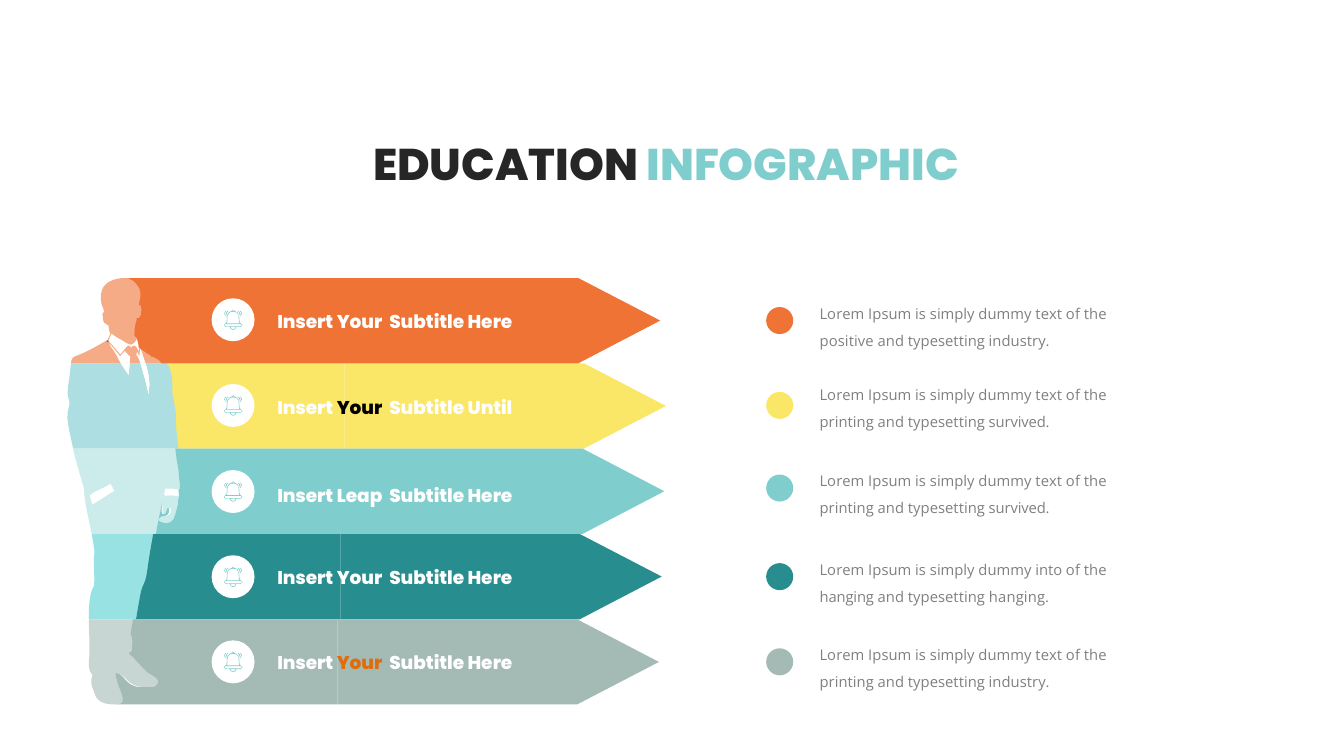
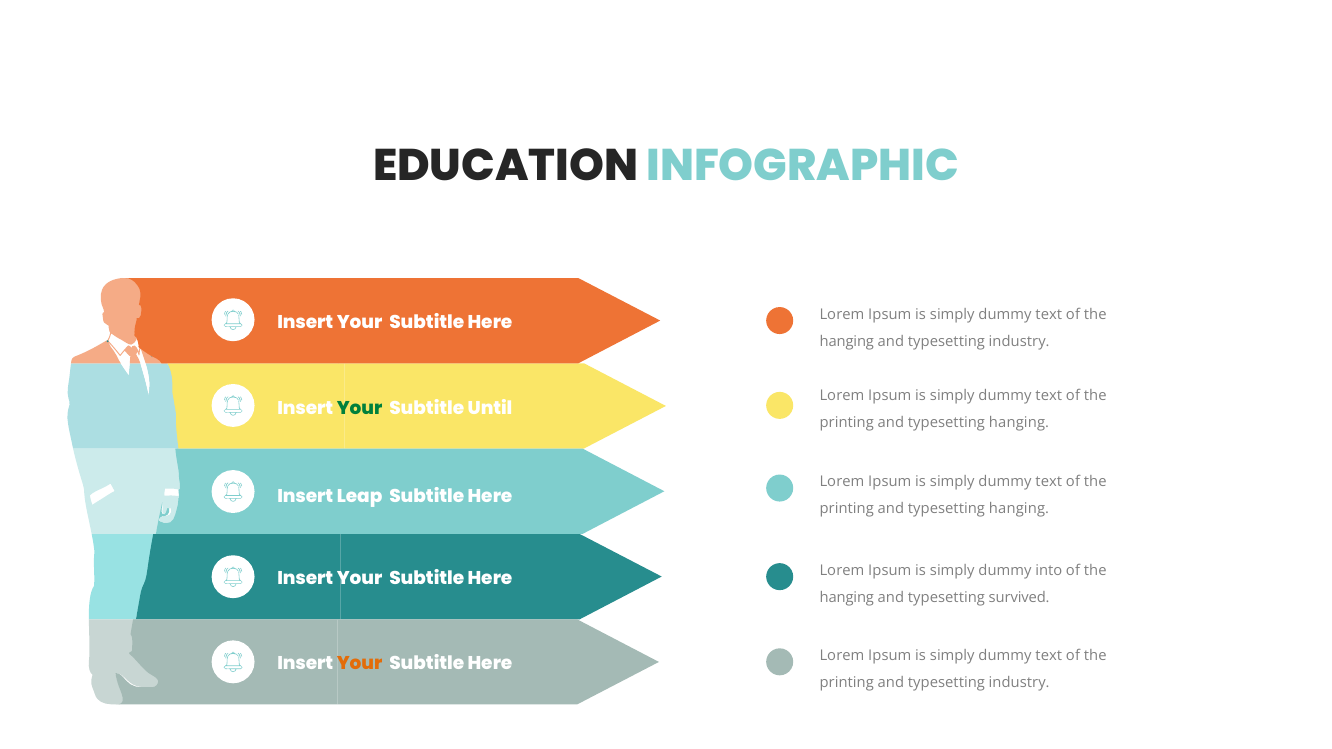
positive at (847, 341): positive -> hanging
Your at (360, 408) colour: black -> green
survived at (1019, 423): survived -> hanging
survived at (1019, 509): survived -> hanging
typesetting hanging: hanging -> survived
